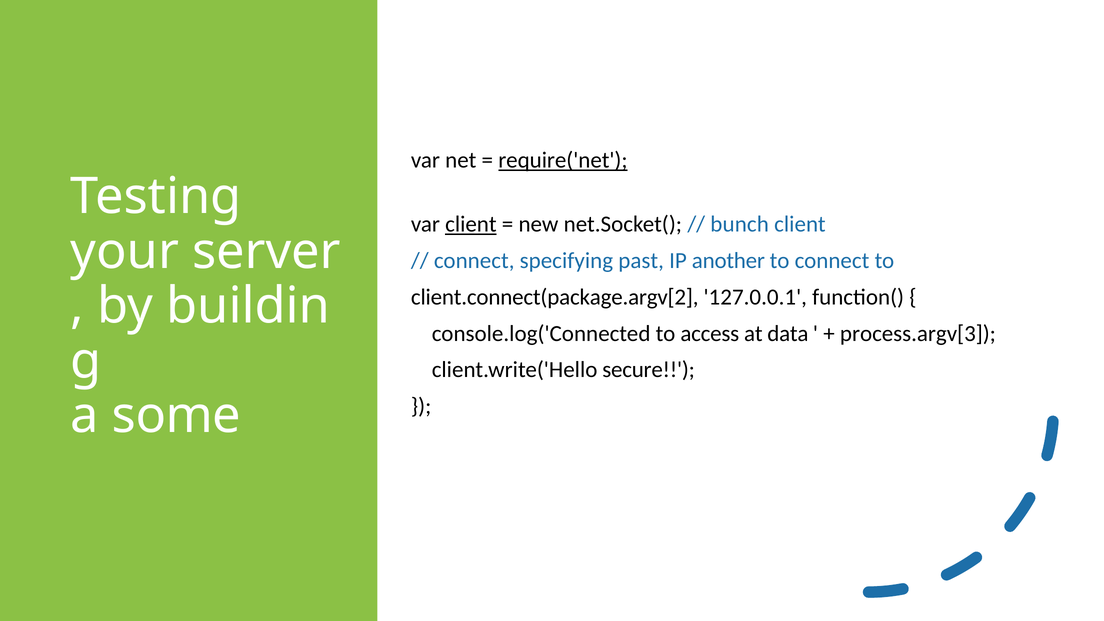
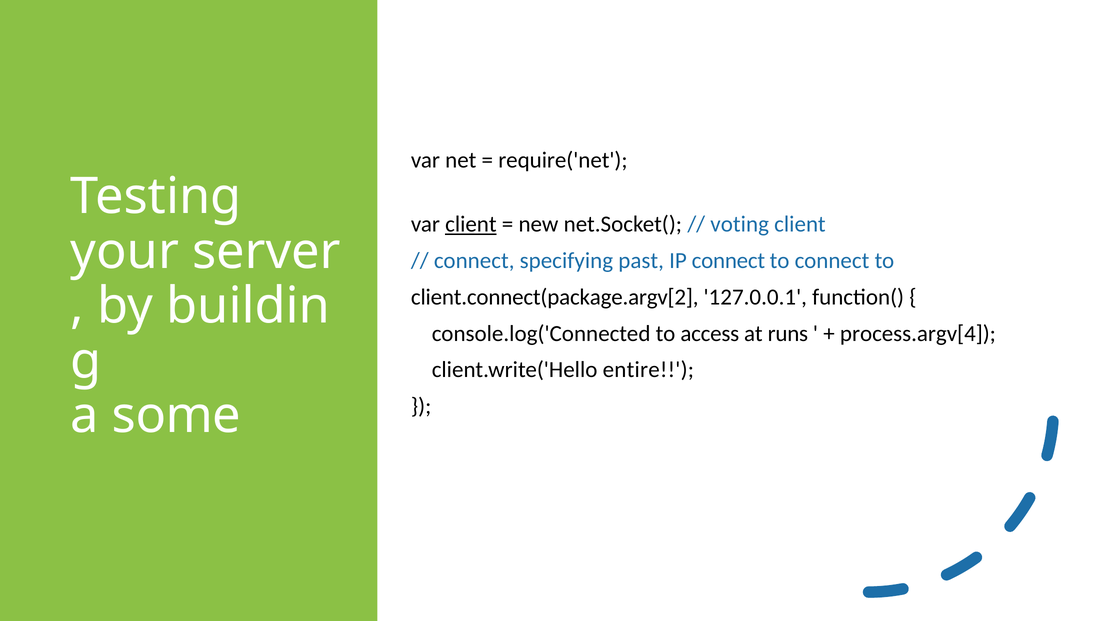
require('net underline: present -> none
bunch: bunch -> voting
IP another: another -> connect
data: data -> runs
process.argv[3: process.argv[3 -> process.argv[4
secure: secure -> entire
